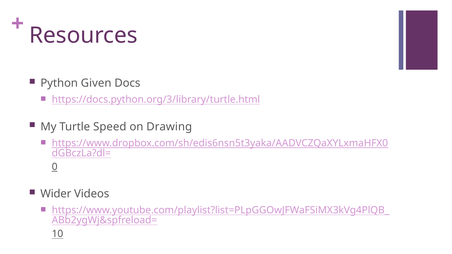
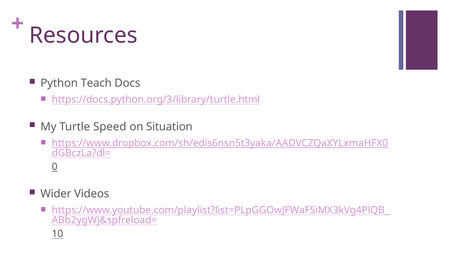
Given: Given -> Teach
Drawing: Drawing -> Situation
